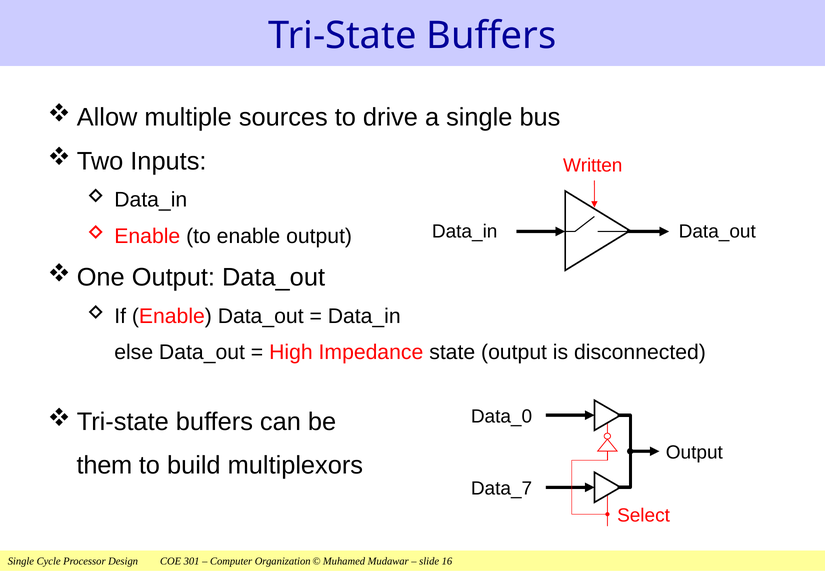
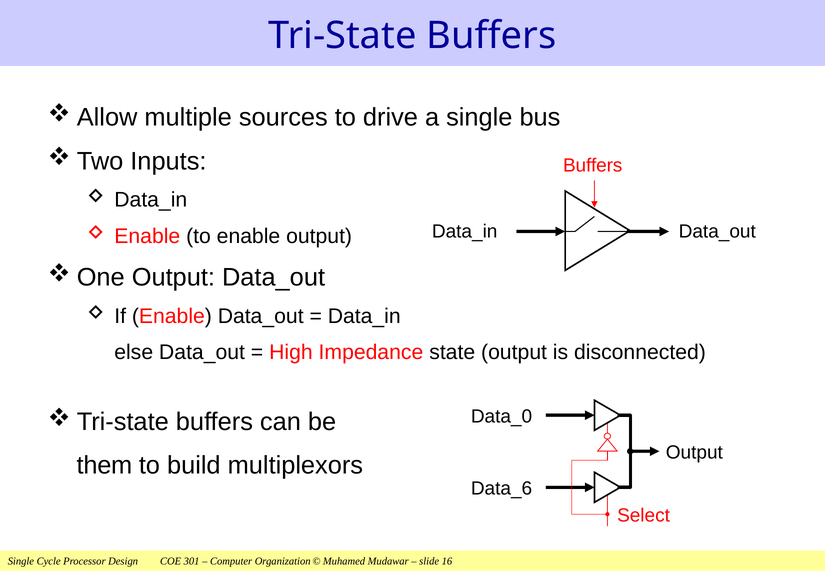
Written at (593, 165): Written -> Buffers
Data_7: Data_7 -> Data_6
